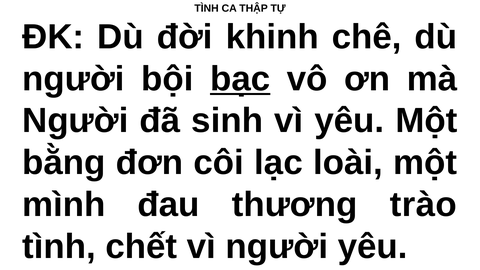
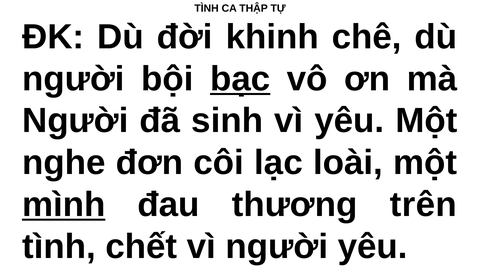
bằng: bằng -> nghe
mình underline: none -> present
trào: trào -> trên
